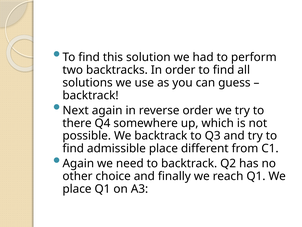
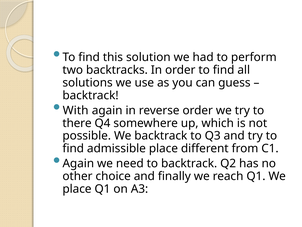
Next: Next -> With
